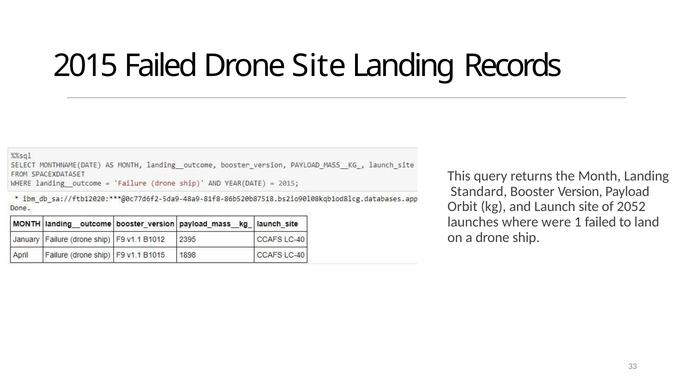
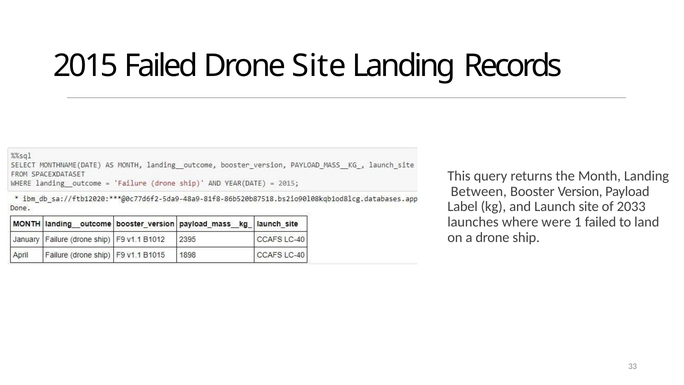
Standard: Standard -> Between
Orbit: Orbit -> Label
2052: 2052 -> 2033
